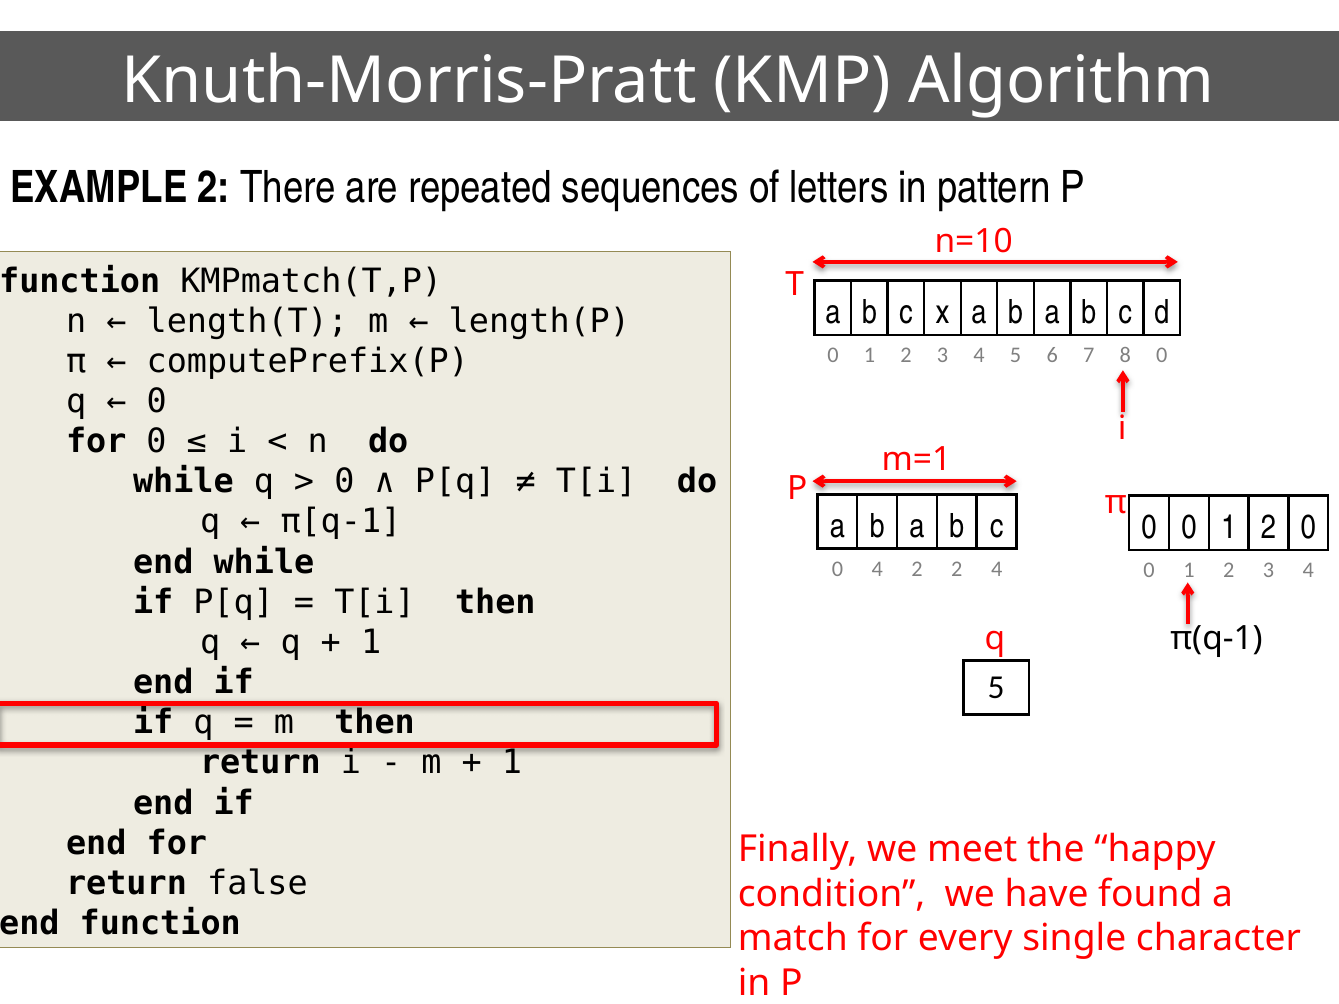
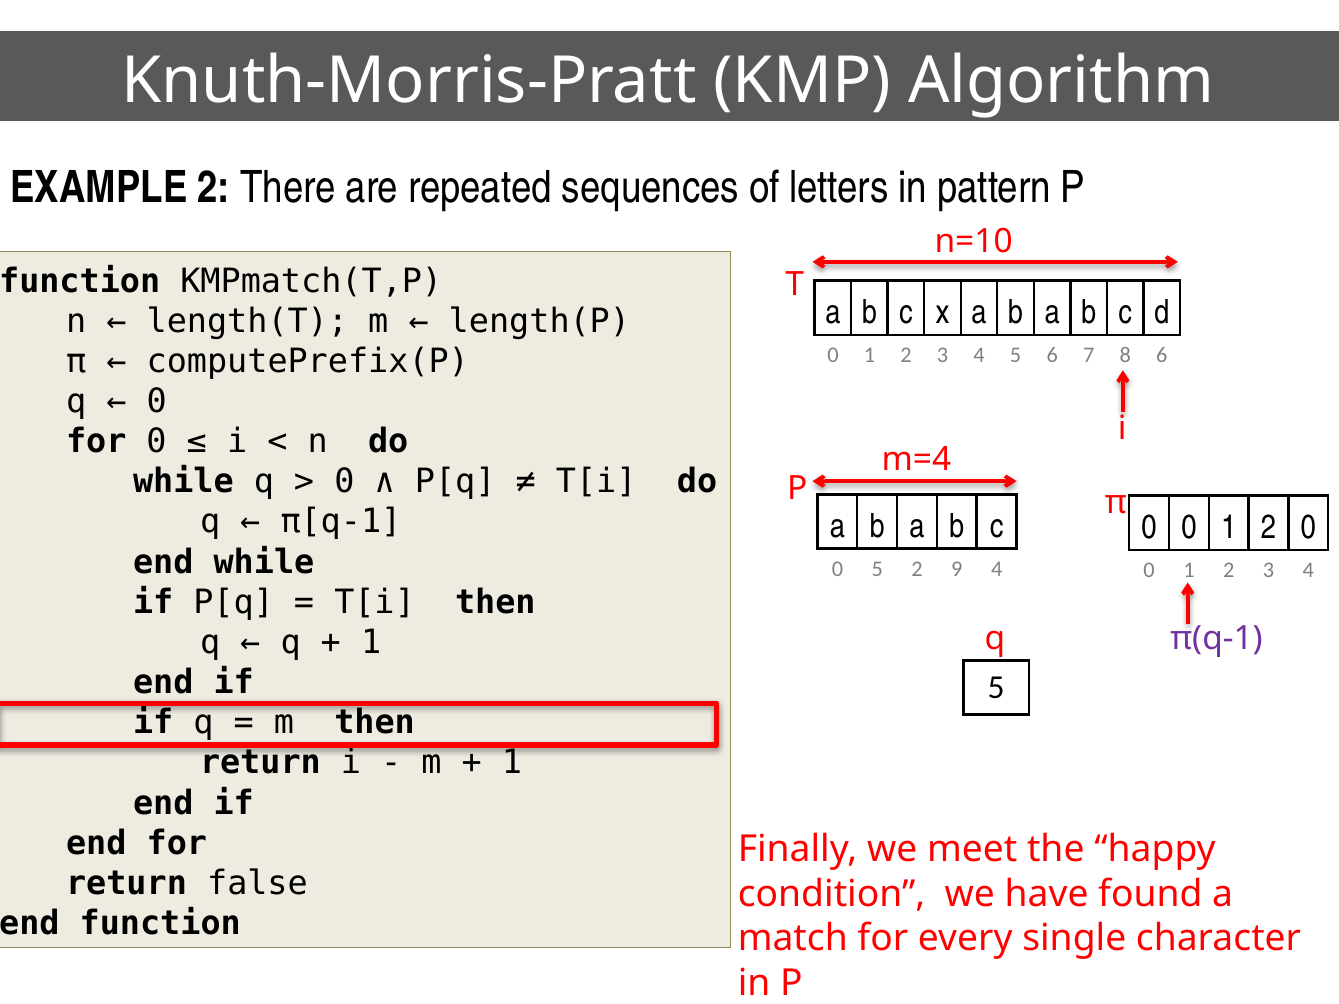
8 0: 0 -> 6
m=1: m=1 -> m=4
0 4: 4 -> 5
2 2: 2 -> 9
π(q-1 colour: black -> purple
